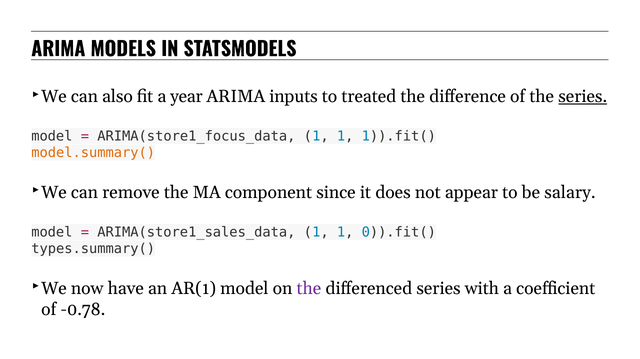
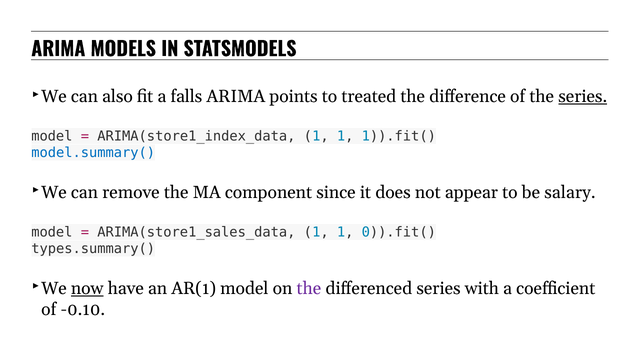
year: year -> falls
inputs: inputs -> points
ARIMA(store1_focus_data: ARIMA(store1_focus_data -> ARIMA(store1_index_data
model.summary( colour: orange -> blue
now underline: none -> present
-0.78: -0.78 -> -0.10
